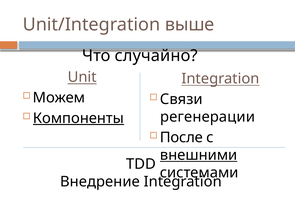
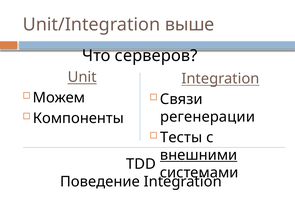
случайно: случайно -> серверов
Компоненты underline: present -> none
После: После -> Тесты
Внедрение: Внедрение -> Поведение
